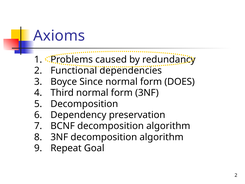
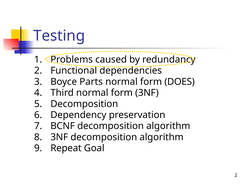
Axioms: Axioms -> Testing
Since: Since -> Parts
